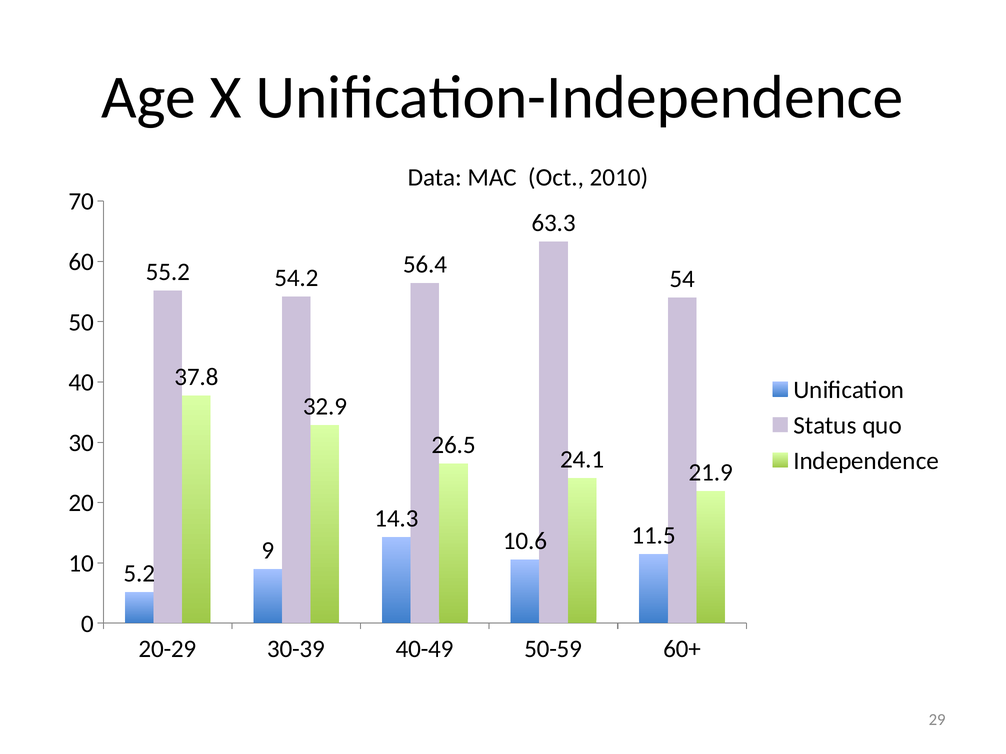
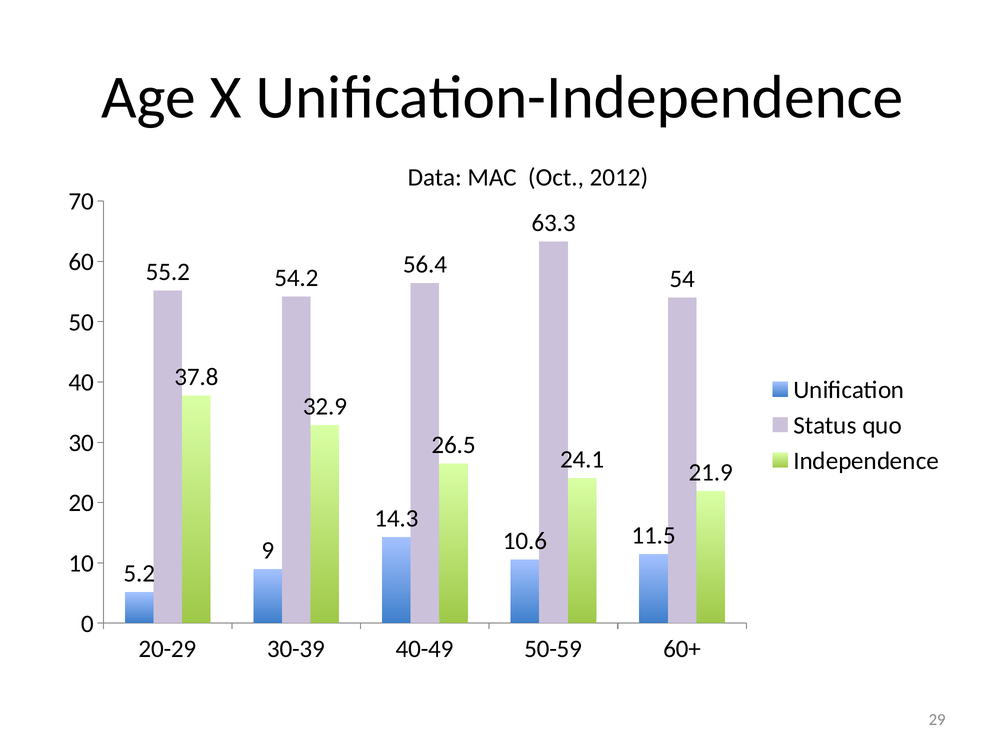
2010: 2010 -> 2012
